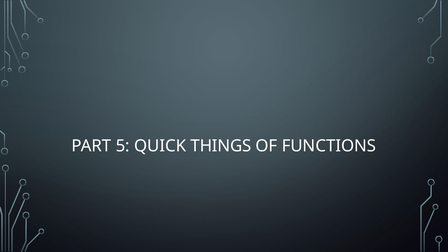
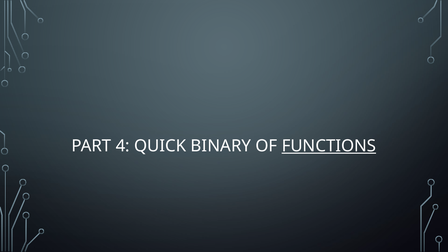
5: 5 -> 4
THINGS: THINGS -> BINARY
FUNCTIONS underline: none -> present
